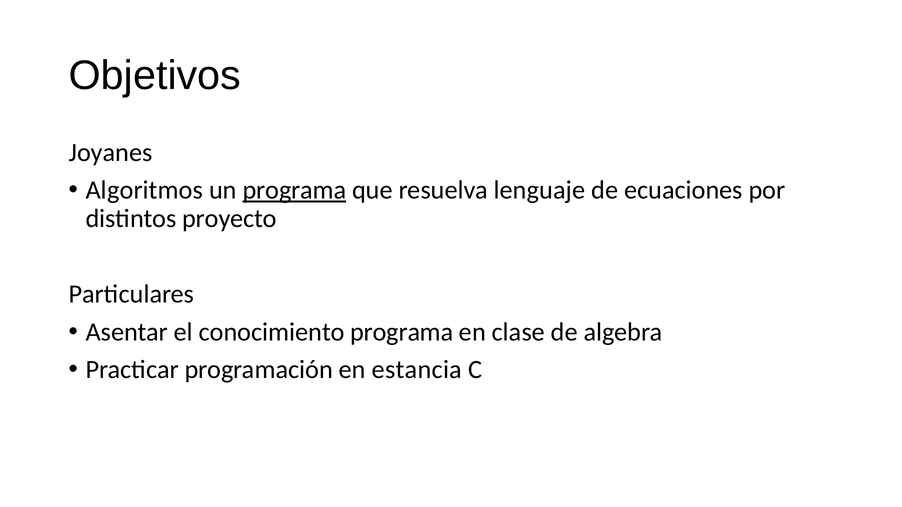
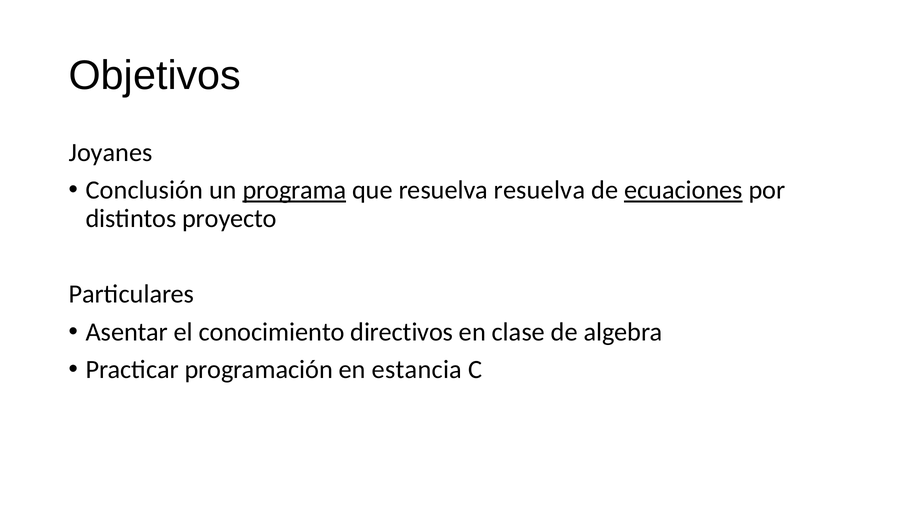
Algoritmos: Algoritmos -> Conclusión
resuelva lenguaje: lenguaje -> resuelva
ecuaciones underline: none -> present
conocimiento programa: programa -> directivos
